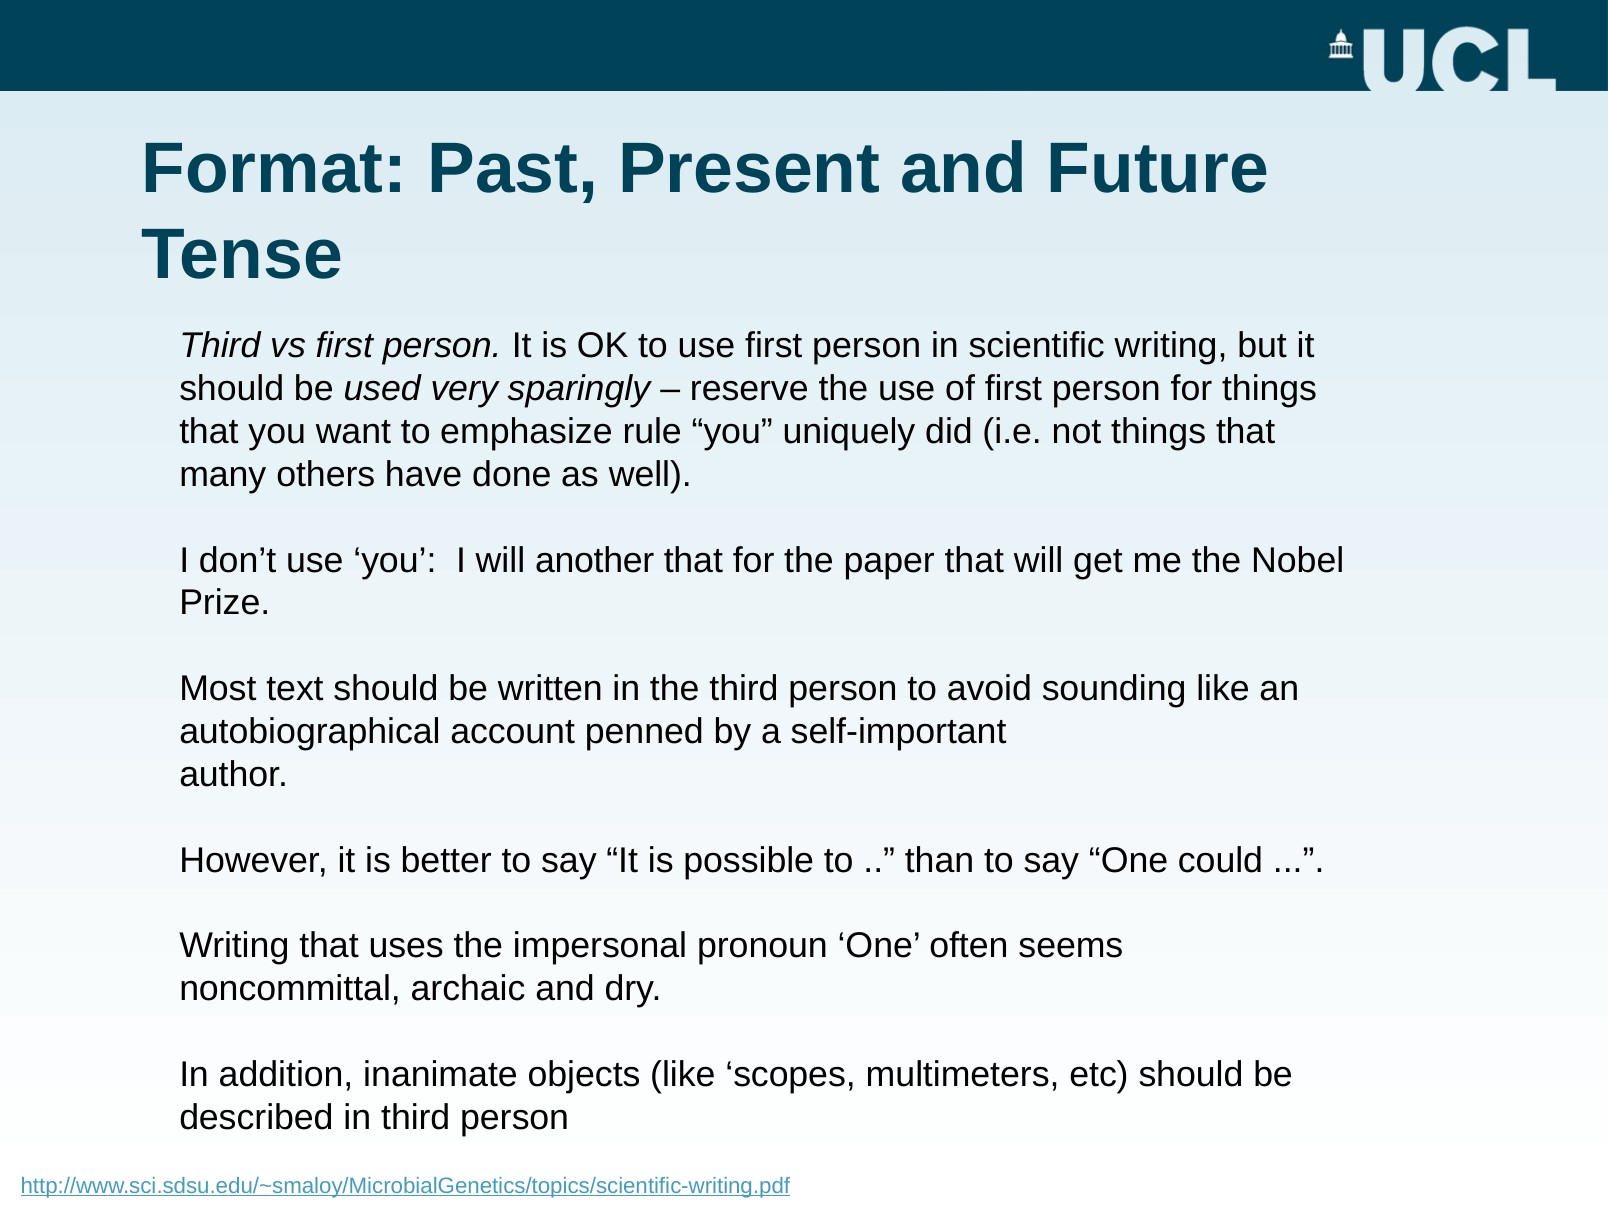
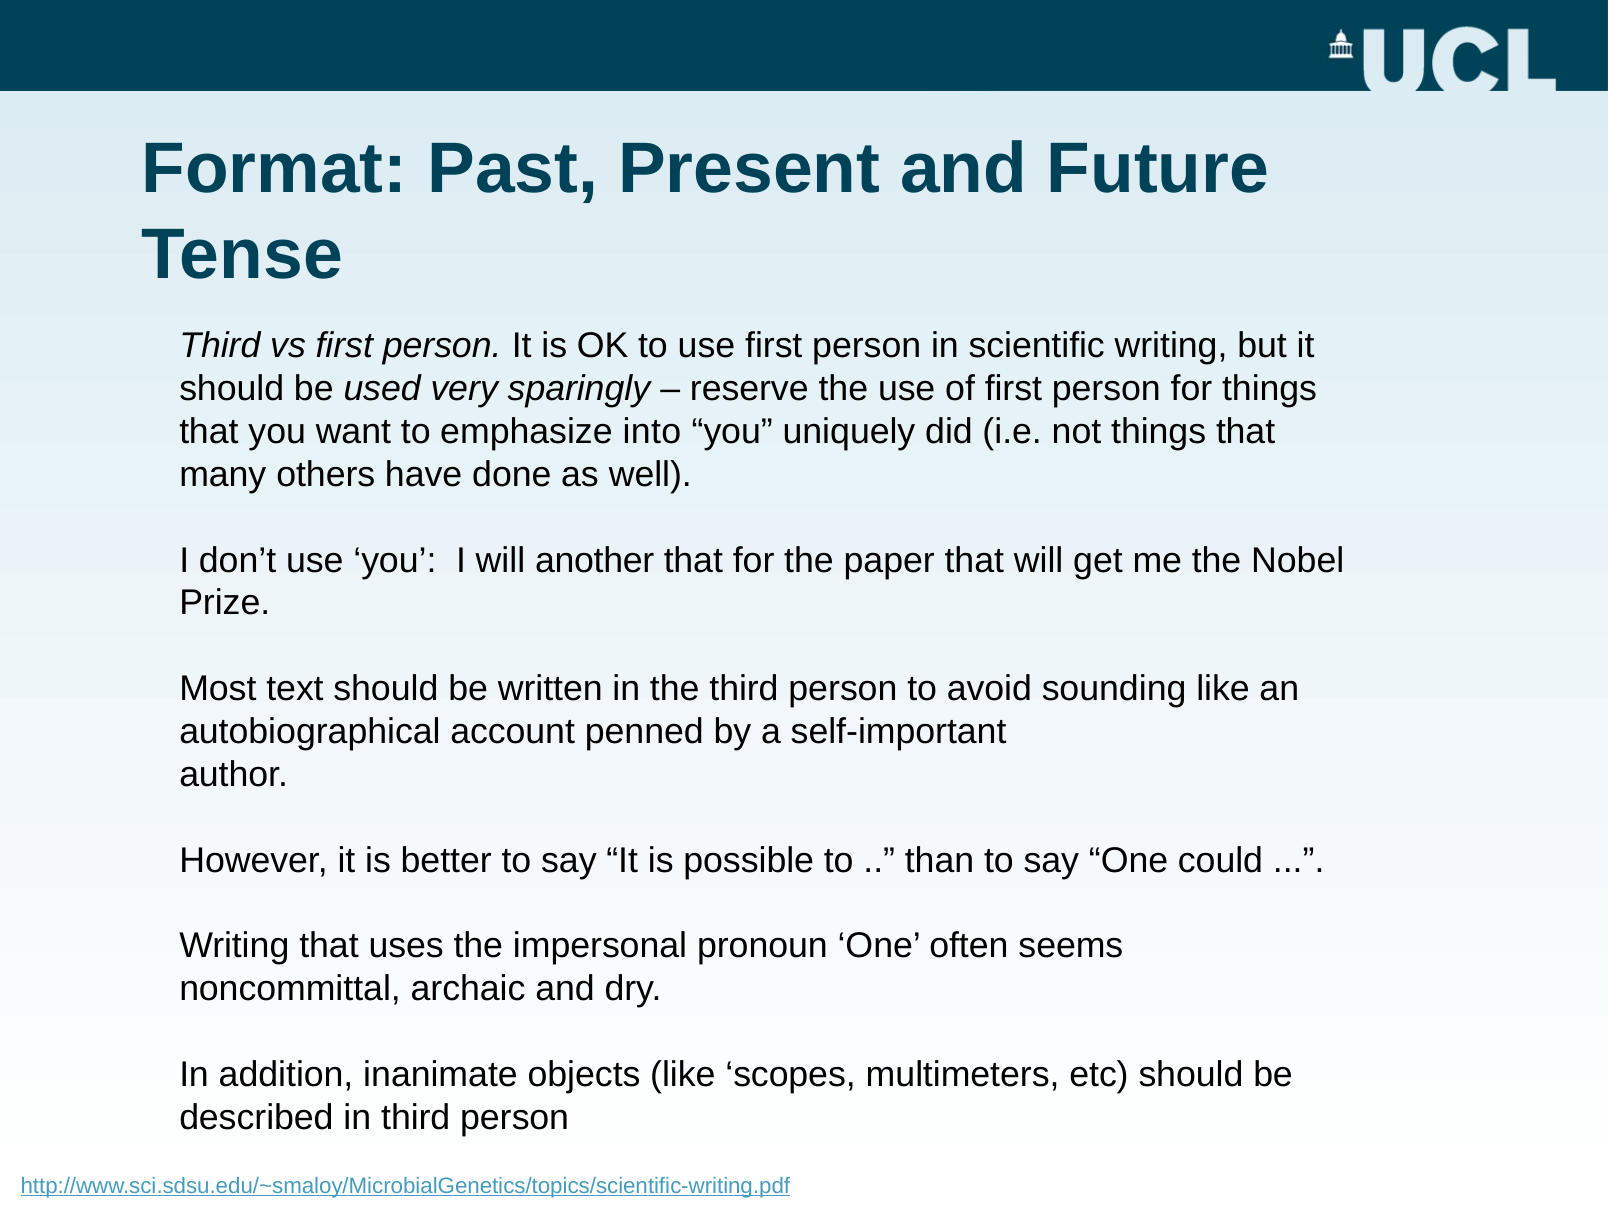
rule: rule -> into
